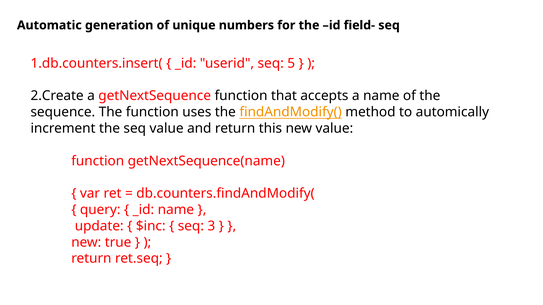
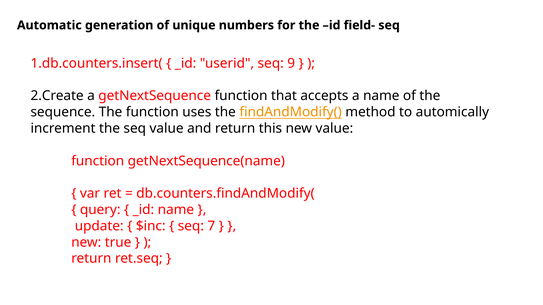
5: 5 -> 9
3: 3 -> 7
